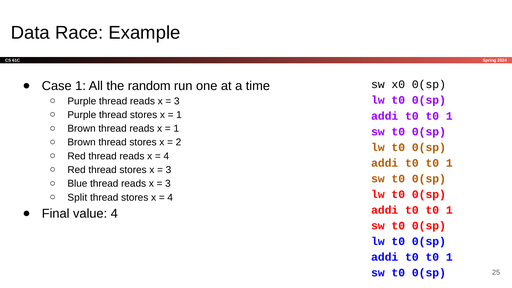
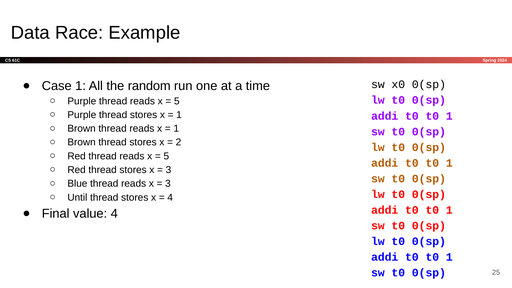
3 at (177, 101): 3 -> 5
4 at (166, 156): 4 -> 5
Split: Split -> Until
